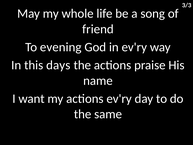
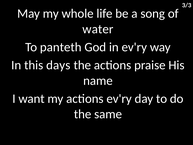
friend: friend -> water
evening: evening -> panteth
